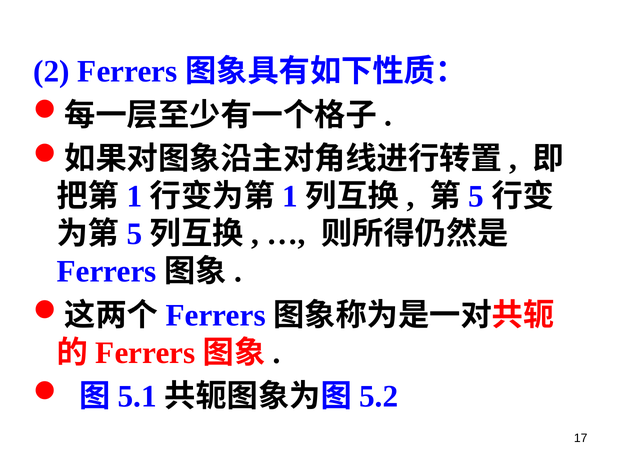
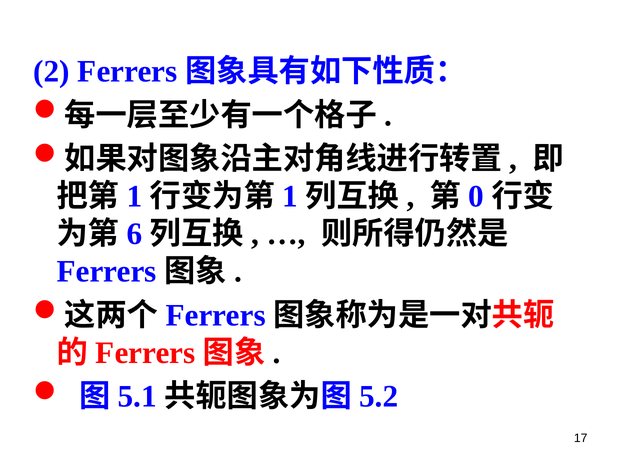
5 at (476, 196): 5 -> 0
5 at (135, 234): 5 -> 6
